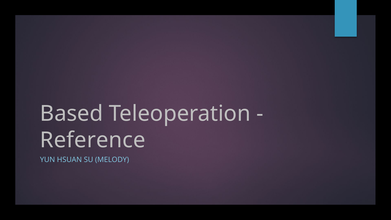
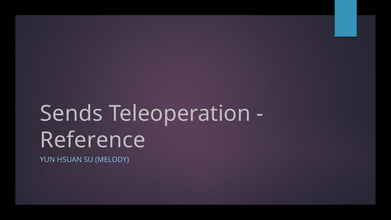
Based: Based -> Sends
